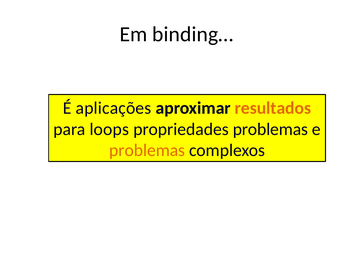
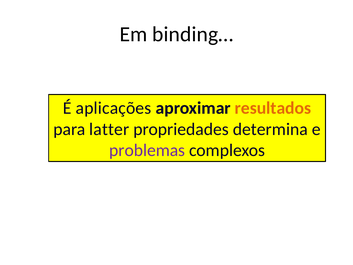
loops: loops -> latter
propriedades problemas: problemas -> determina
problemas at (147, 150) colour: orange -> purple
